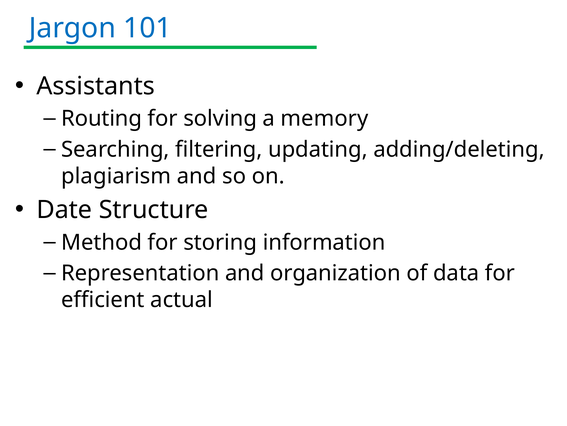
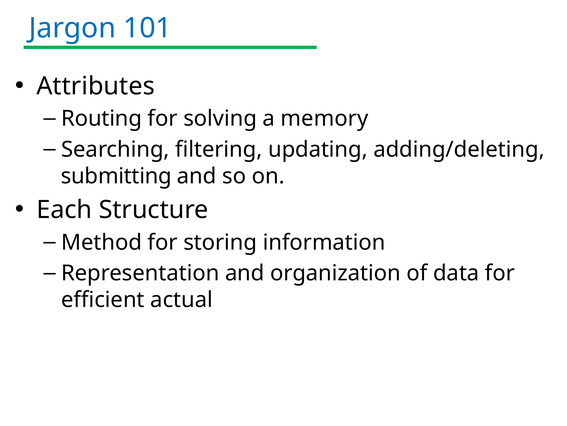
Assistants: Assistants -> Attributes
plagiarism: plagiarism -> submitting
Date: Date -> Each
